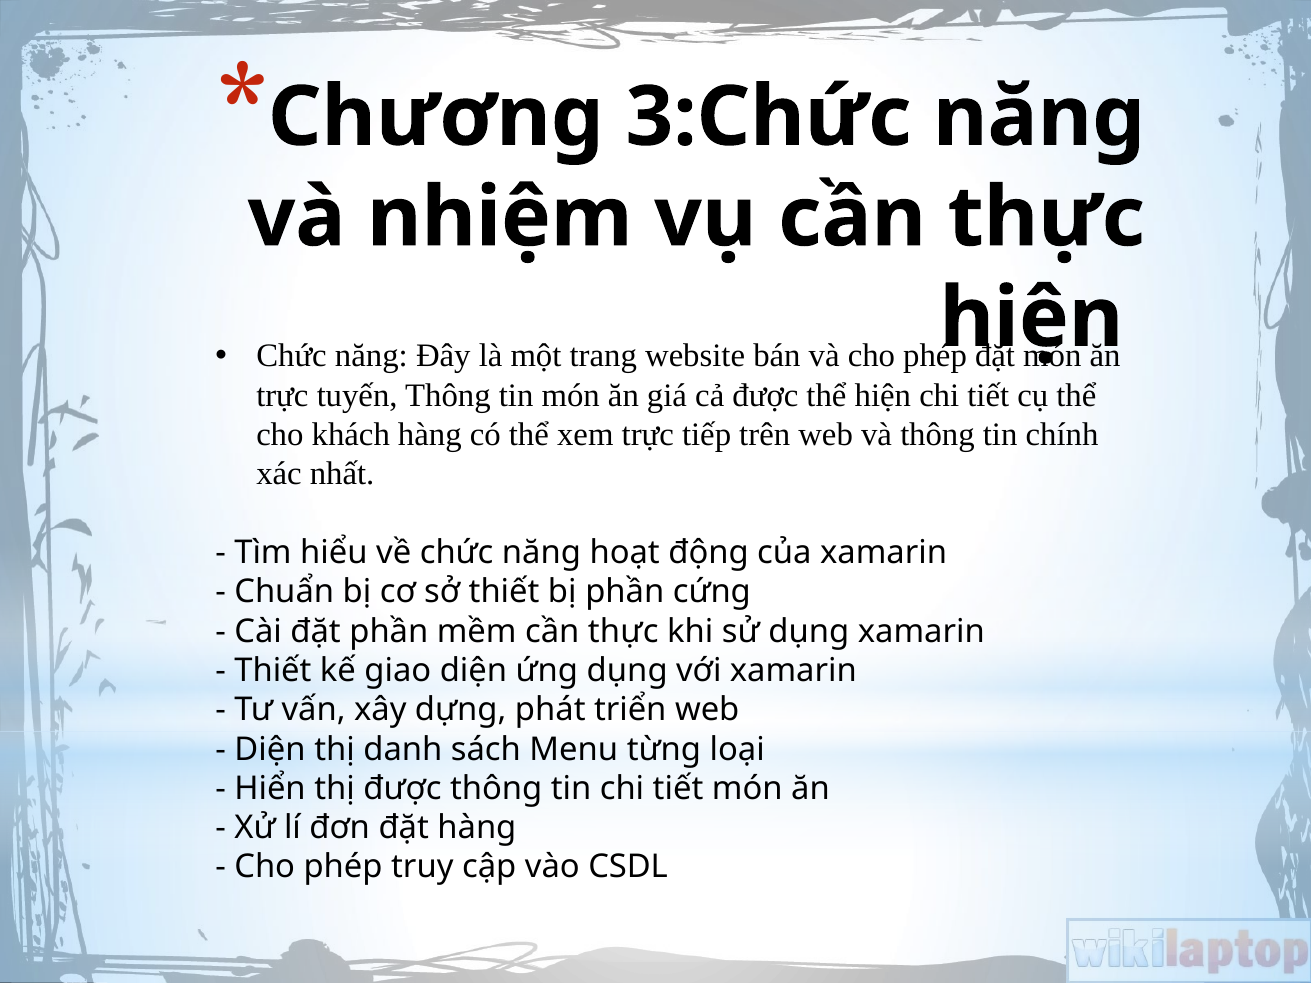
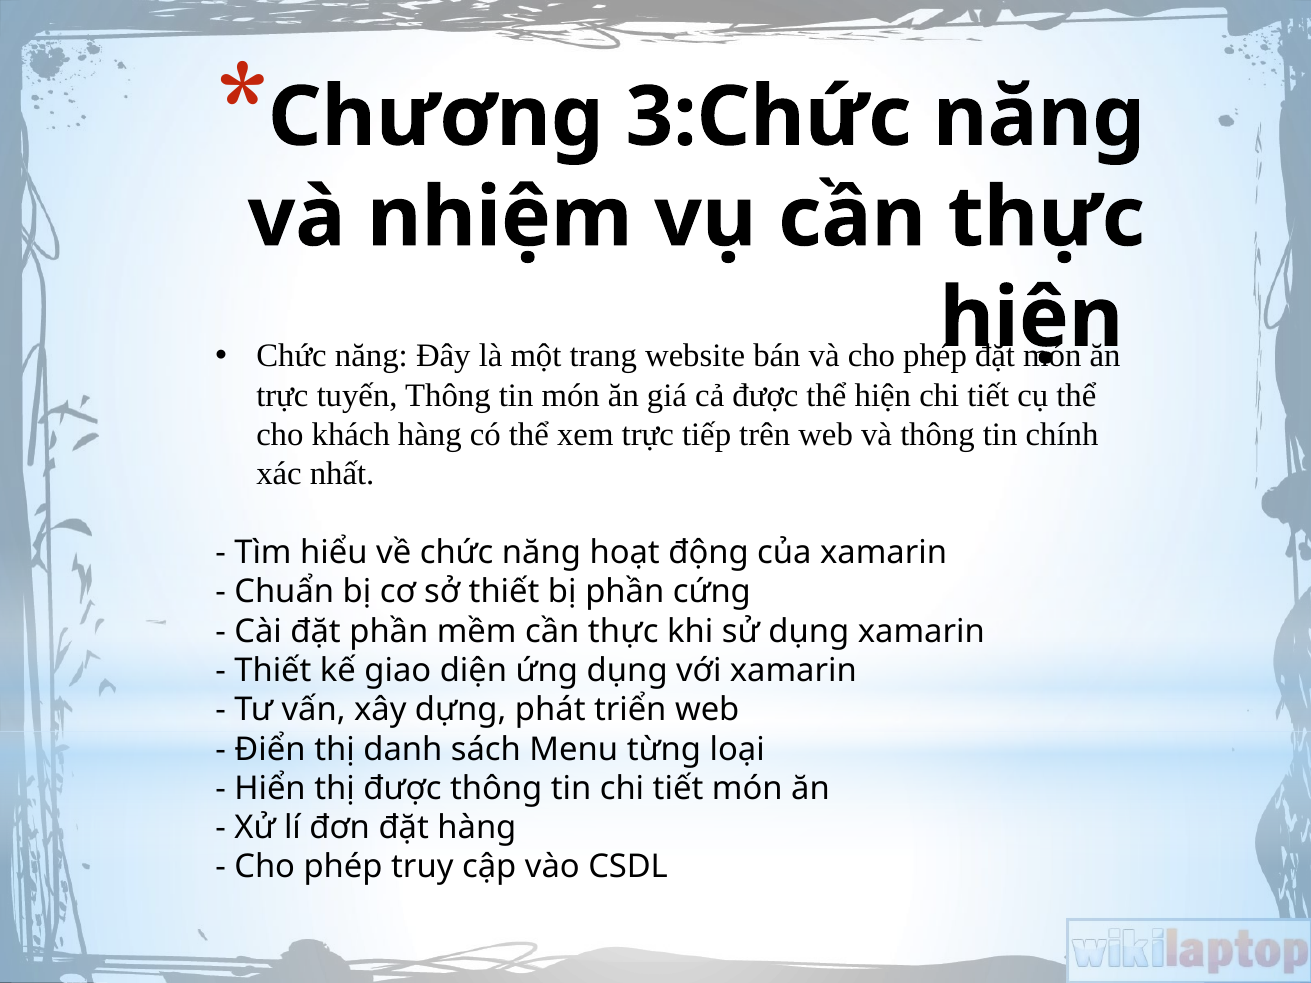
Diện at (270, 749): Diện -> Điển
